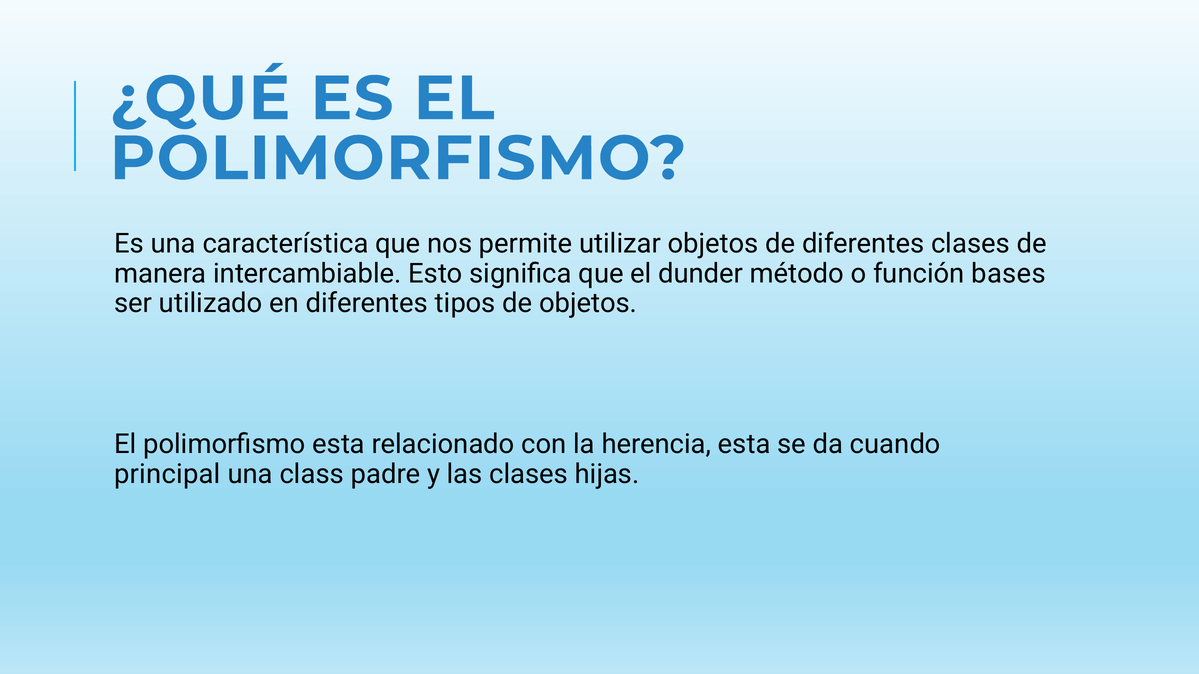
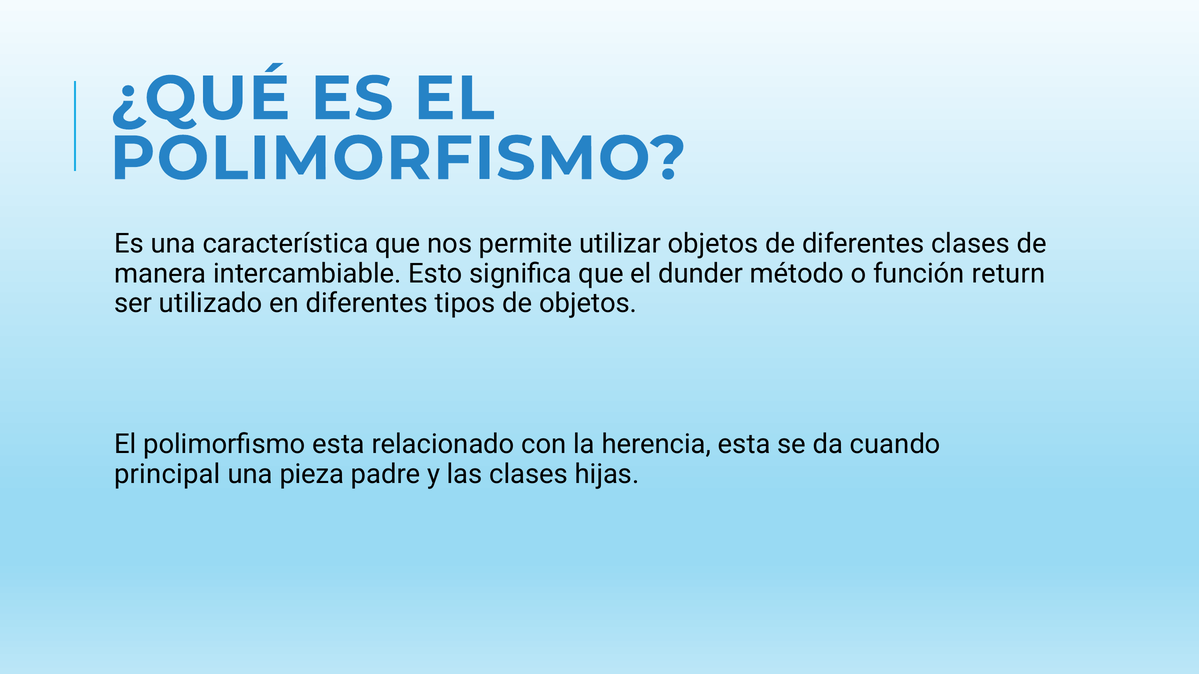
bases: bases -> return
class: class -> pieza
